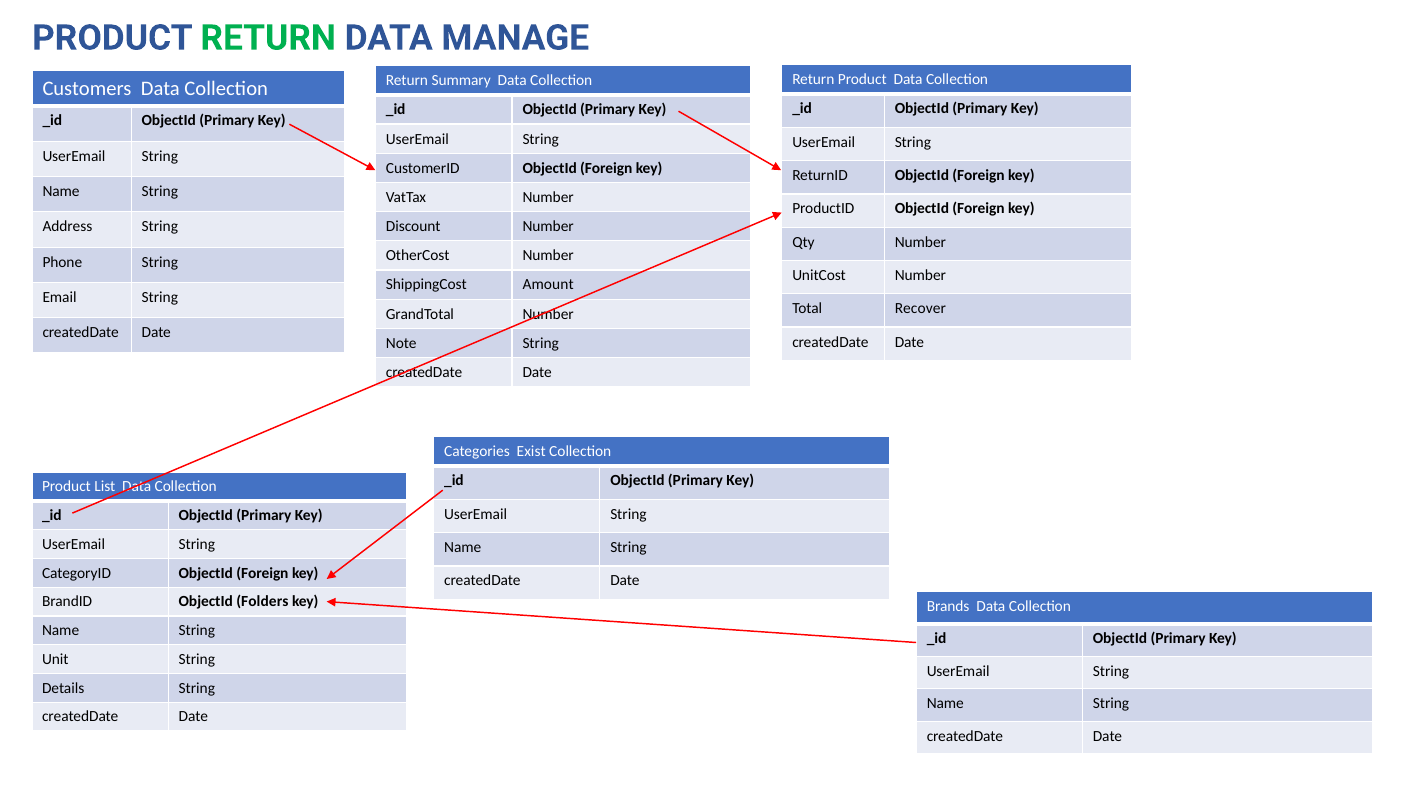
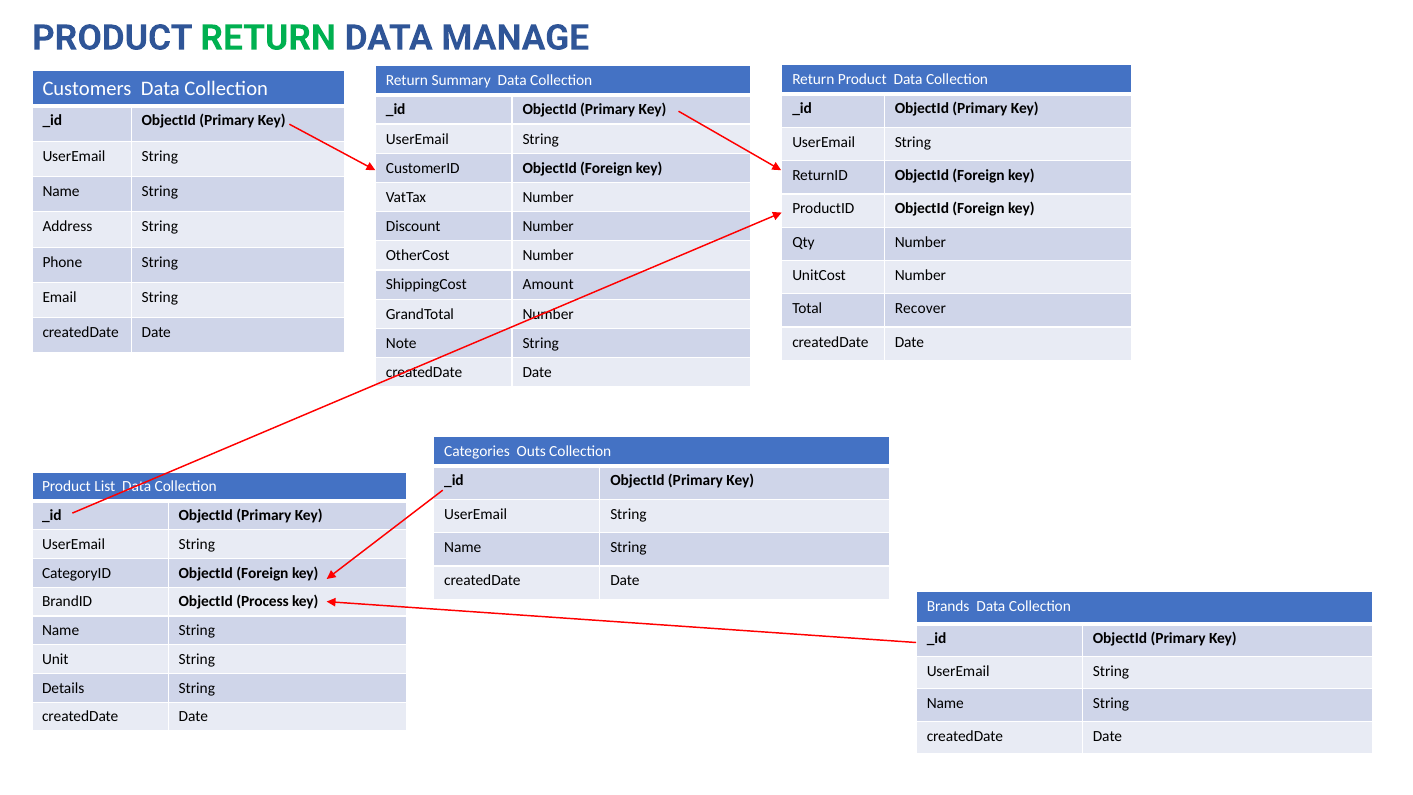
Exist: Exist -> Outs
Folders: Folders -> Process
